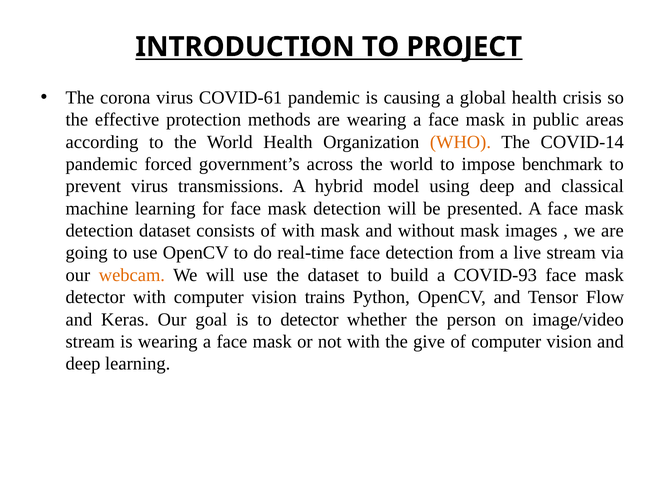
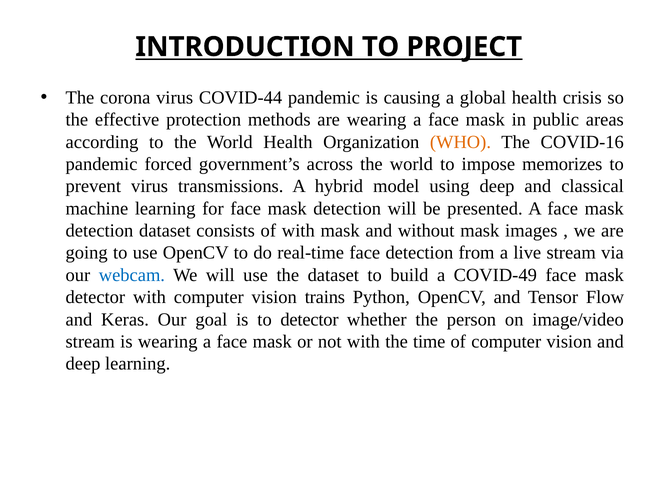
COVID-61: COVID-61 -> COVID-44
COVID-14: COVID-14 -> COVID-16
benchmark: benchmark -> memorizes
webcam colour: orange -> blue
COVID-93: COVID-93 -> COVID-49
give: give -> time
